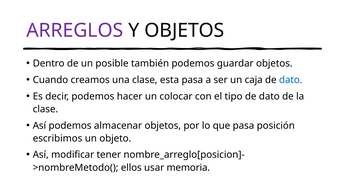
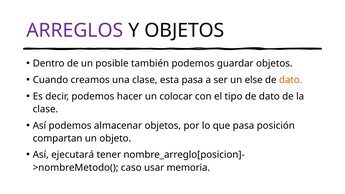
caja: caja -> else
dato at (291, 80) colour: blue -> orange
escribimos: escribimos -> compartan
modificar: modificar -> ejecutará
ellos: ellos -> caso
